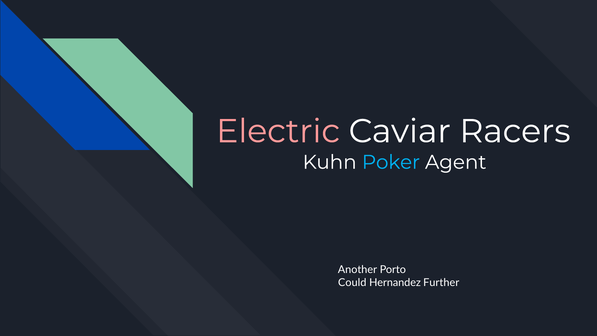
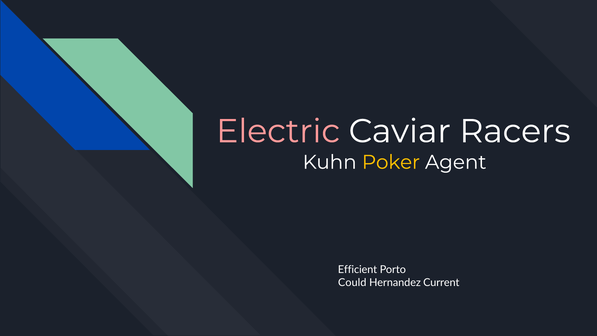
Poker colour: light blue -> yellow
Another: Another -> Efficient
Further: Further -> Current
